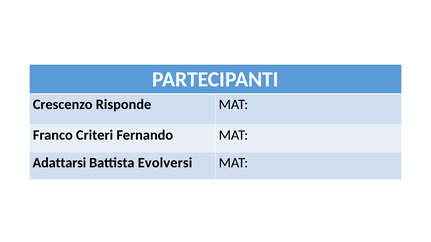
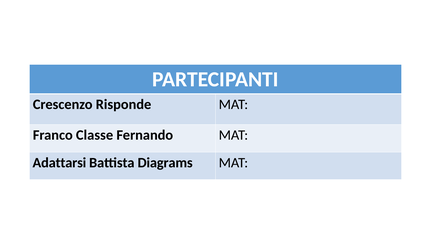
Criteri: Criteri -> Classe
Evolversi: Evolversi -> Diagrams
